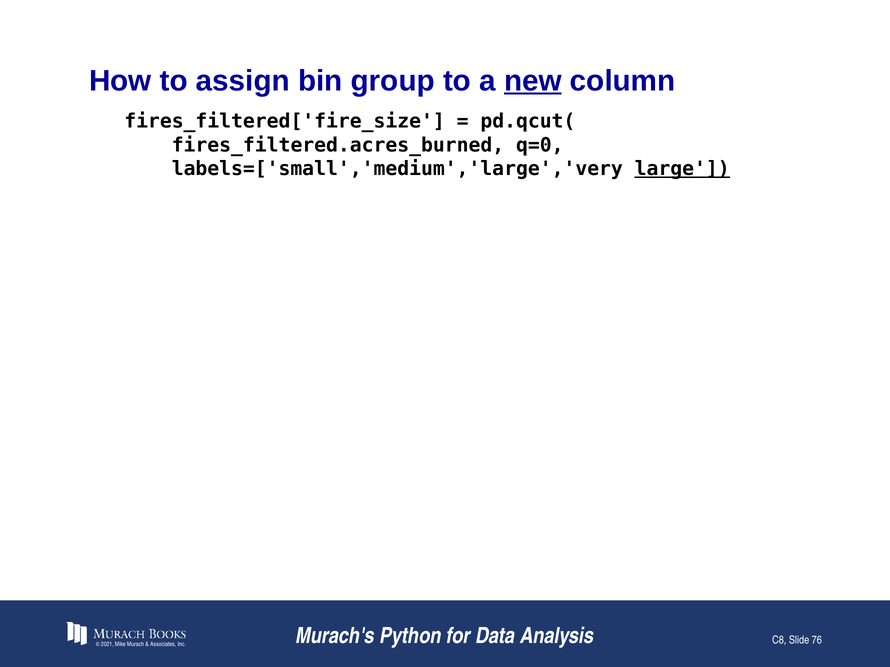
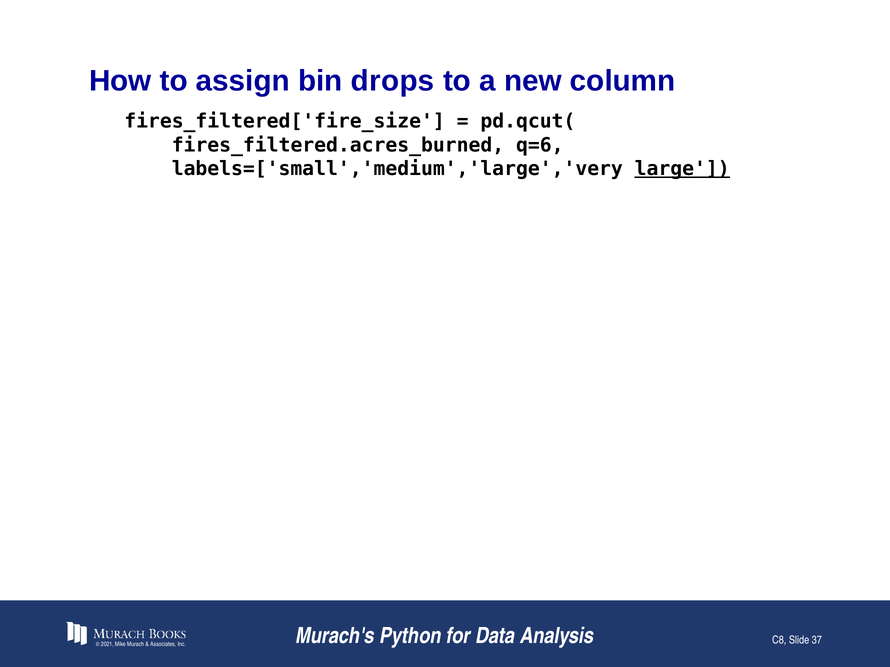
group: group -> drops
new underline: present -> none
q=0: q=0 -> q=6
76: 76 -> 37
